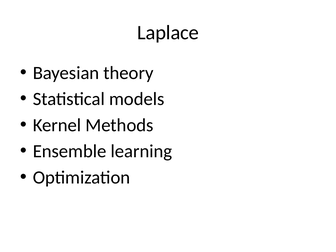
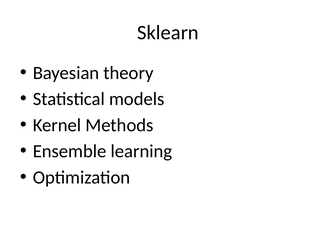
Laplace: Laplace -> Sklearn
